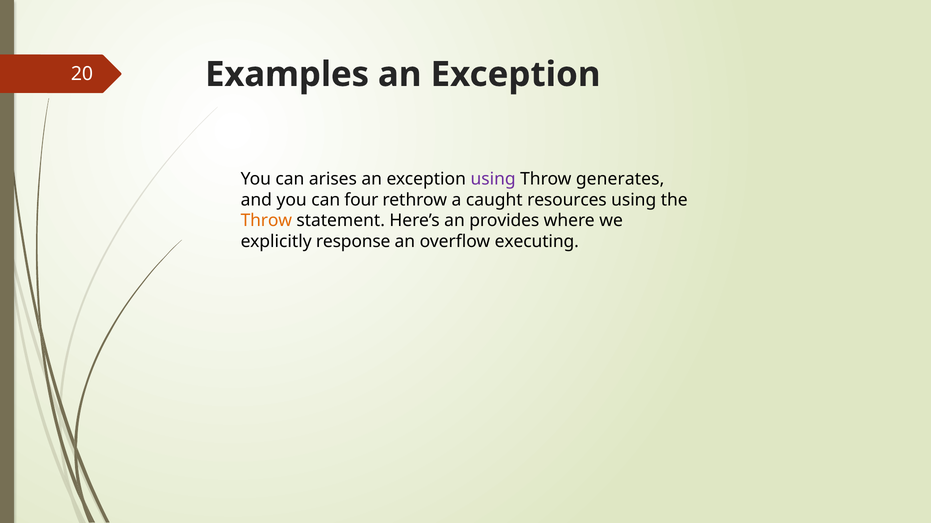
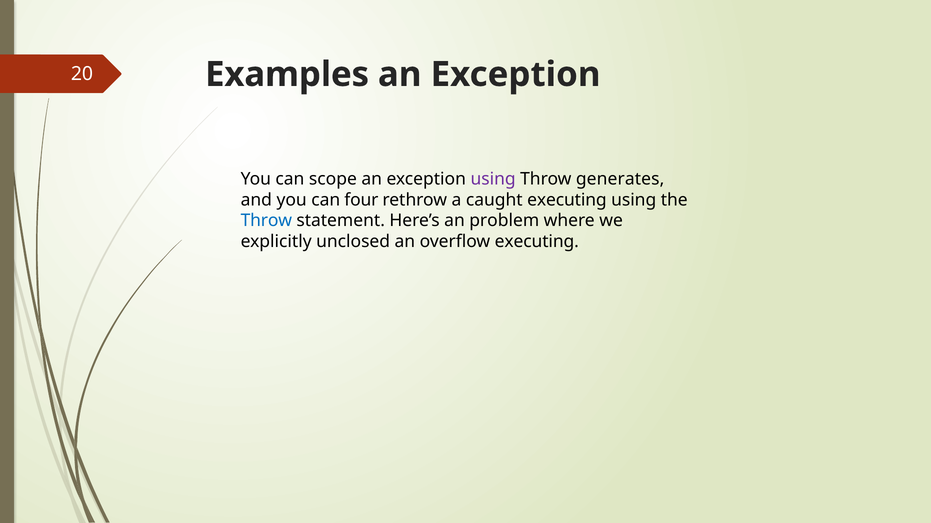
arises: arises -> scope
caught resources: resources -> executing
Throw at (266, 221) colour: orange -> blue
provides: provides -> problem
response: response -> unclosed
